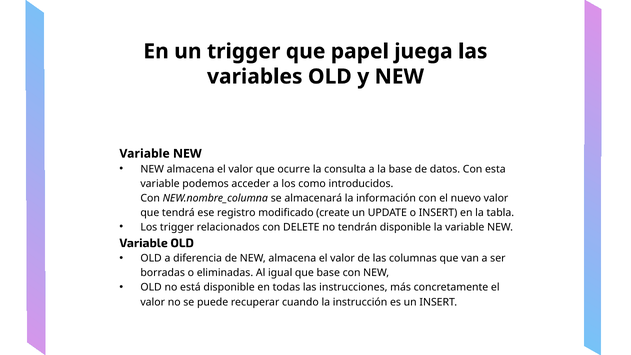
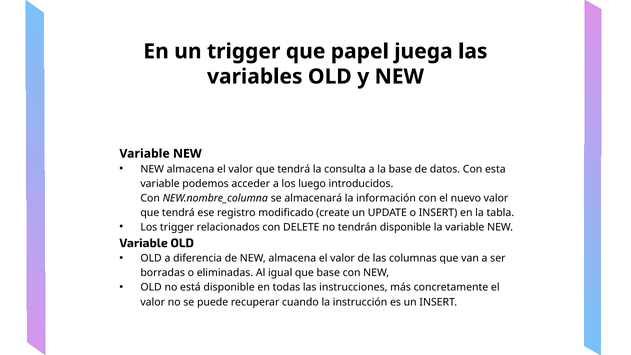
ocurre at (294, 169): ocurre -> tendrá
como: como -> luego
